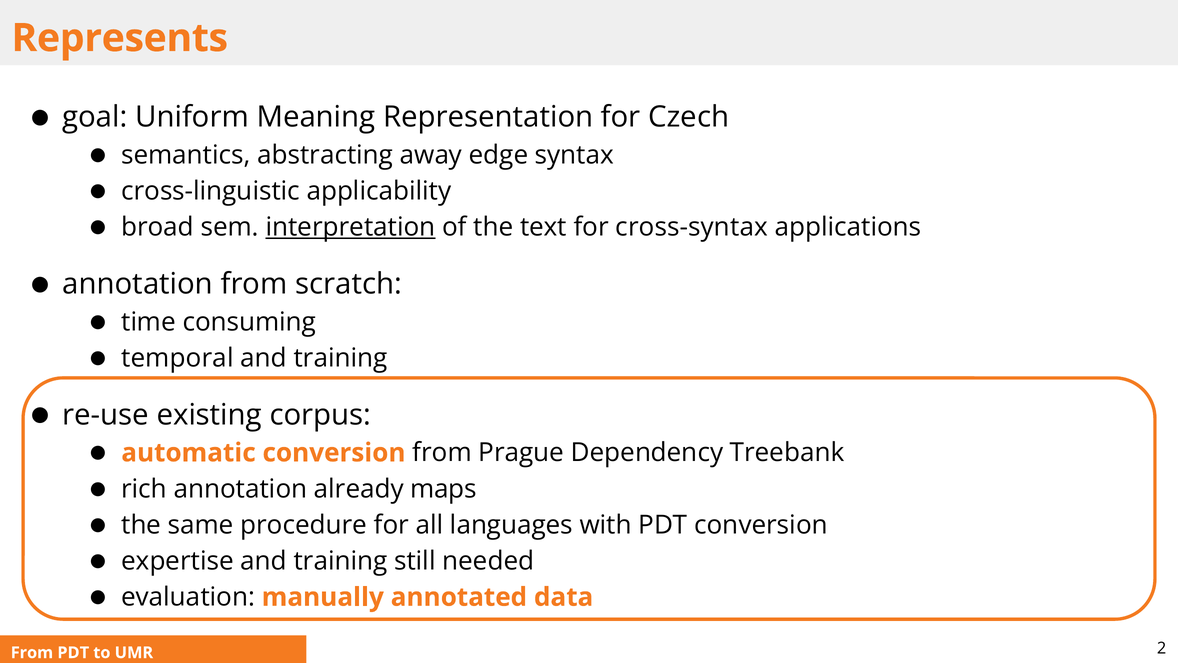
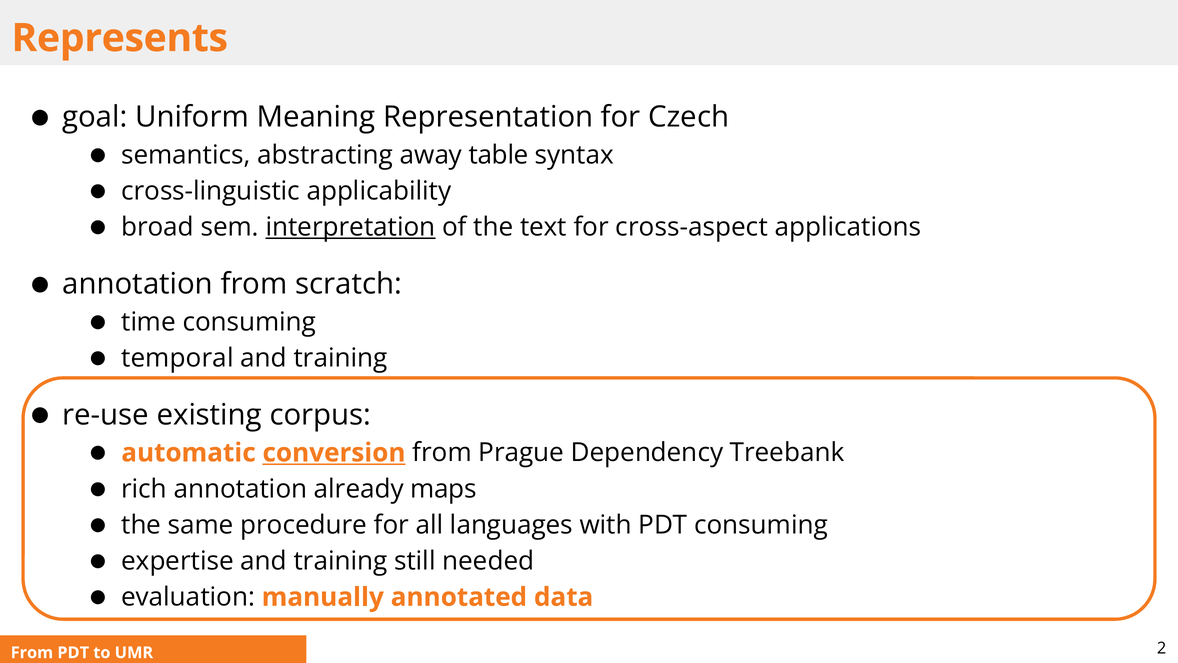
edge: edge -> table
cross-syntax: cross-syntax -> cross-aspect
conversion at (334, 453) underline: none -> present
PDT conversion: conversion -> consuming
